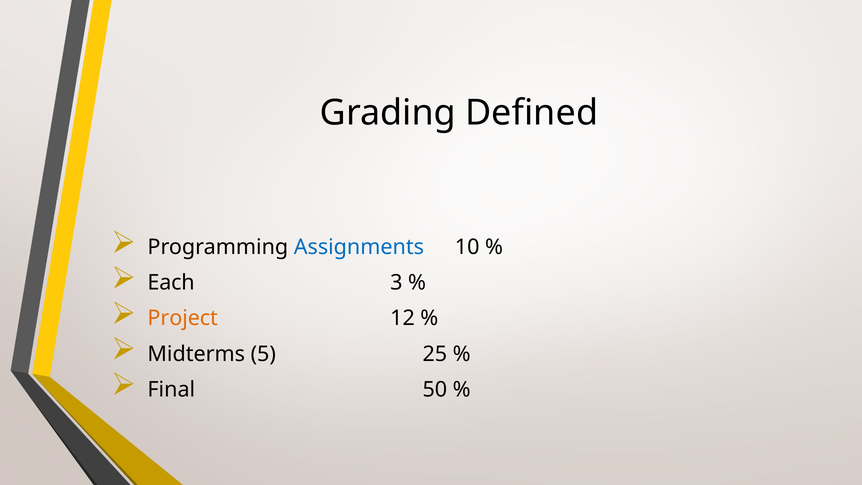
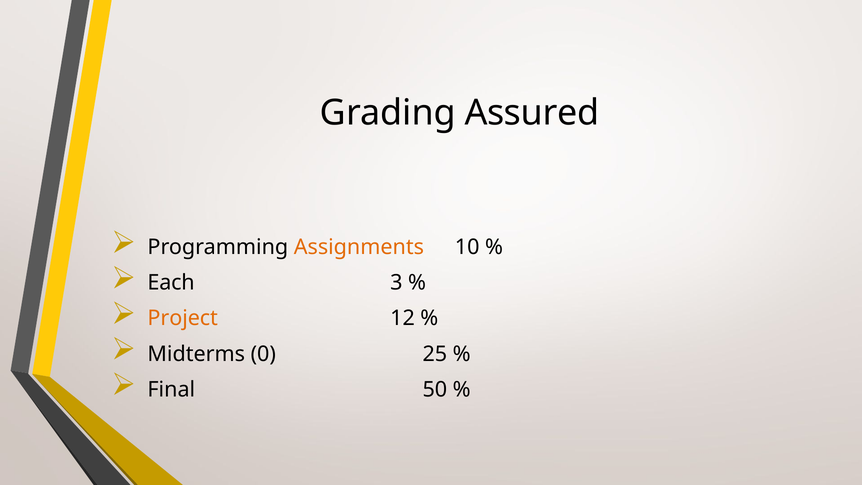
Defined: Defined -> Assured
Assignments colour: blue -> orange
5: 5 -> 0
